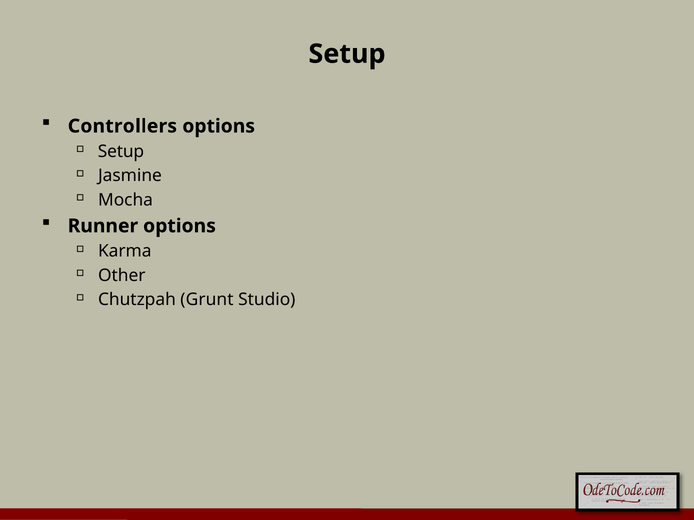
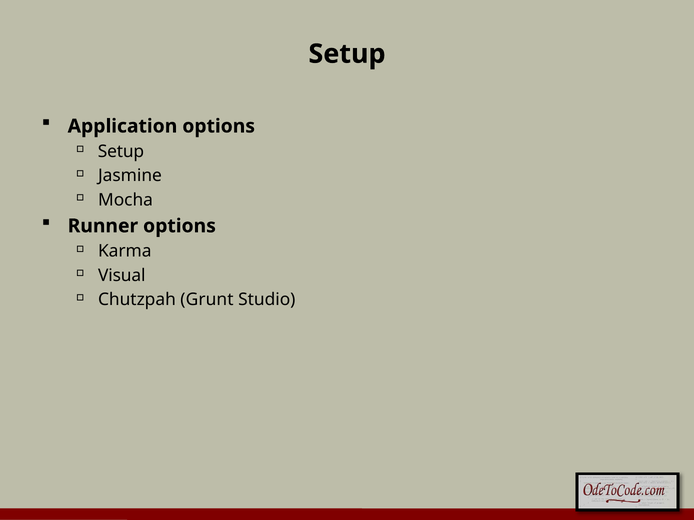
Controllers: Controllers -> Application
Other: Other -> Visual
